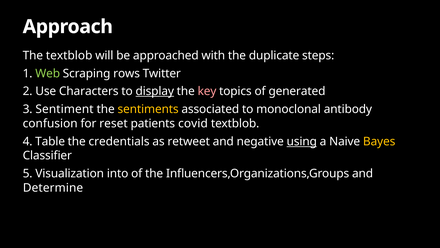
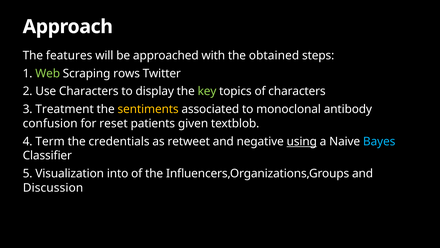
The textblob: textblob -> features
duplicate: duplicate -> obtained
display underline: present -> none
key colour: pink -> light green
of generated: generated -> characters
Sentiment: Sentiment -> Treatment
covid: covid -> given
Table: Table -> Term
Bayes colour: yellow -> light blue
Determine: Determine -> Discussion
